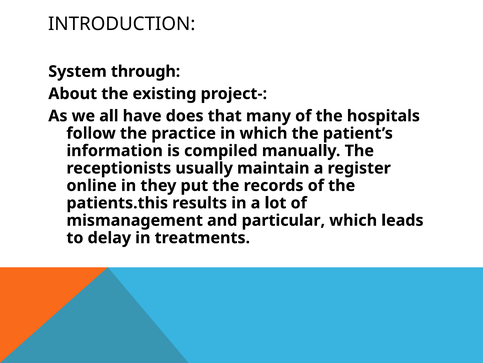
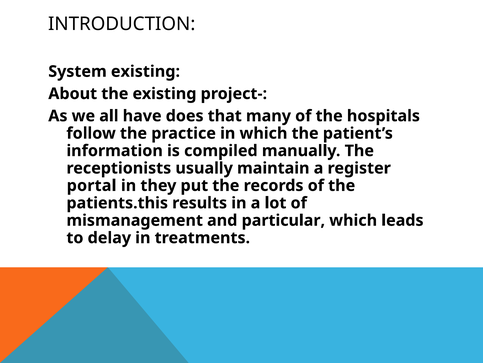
System through: through -> existing
online: online -> portal
